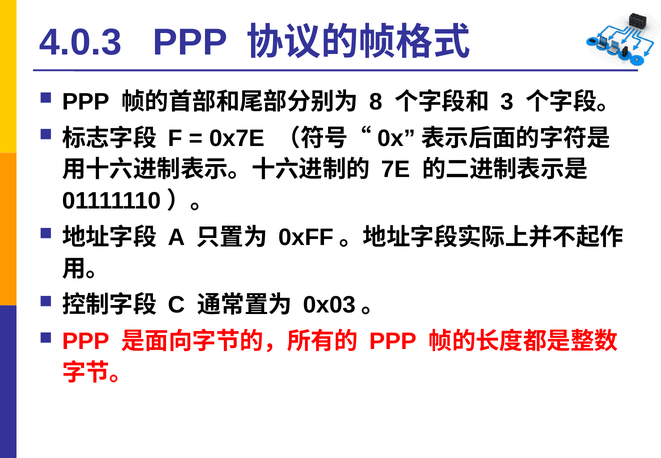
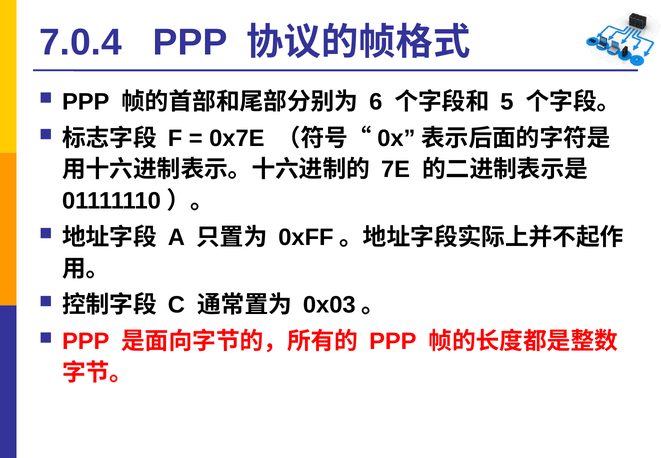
4.0.3: 4.0.3 -> 7.0.4
8: 8 -> 6
3: 3 -> 5
